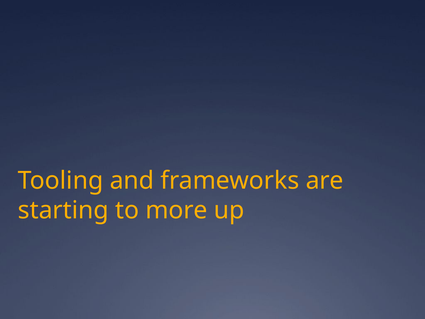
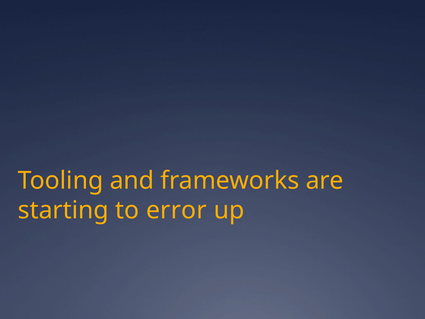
more: more -> error
